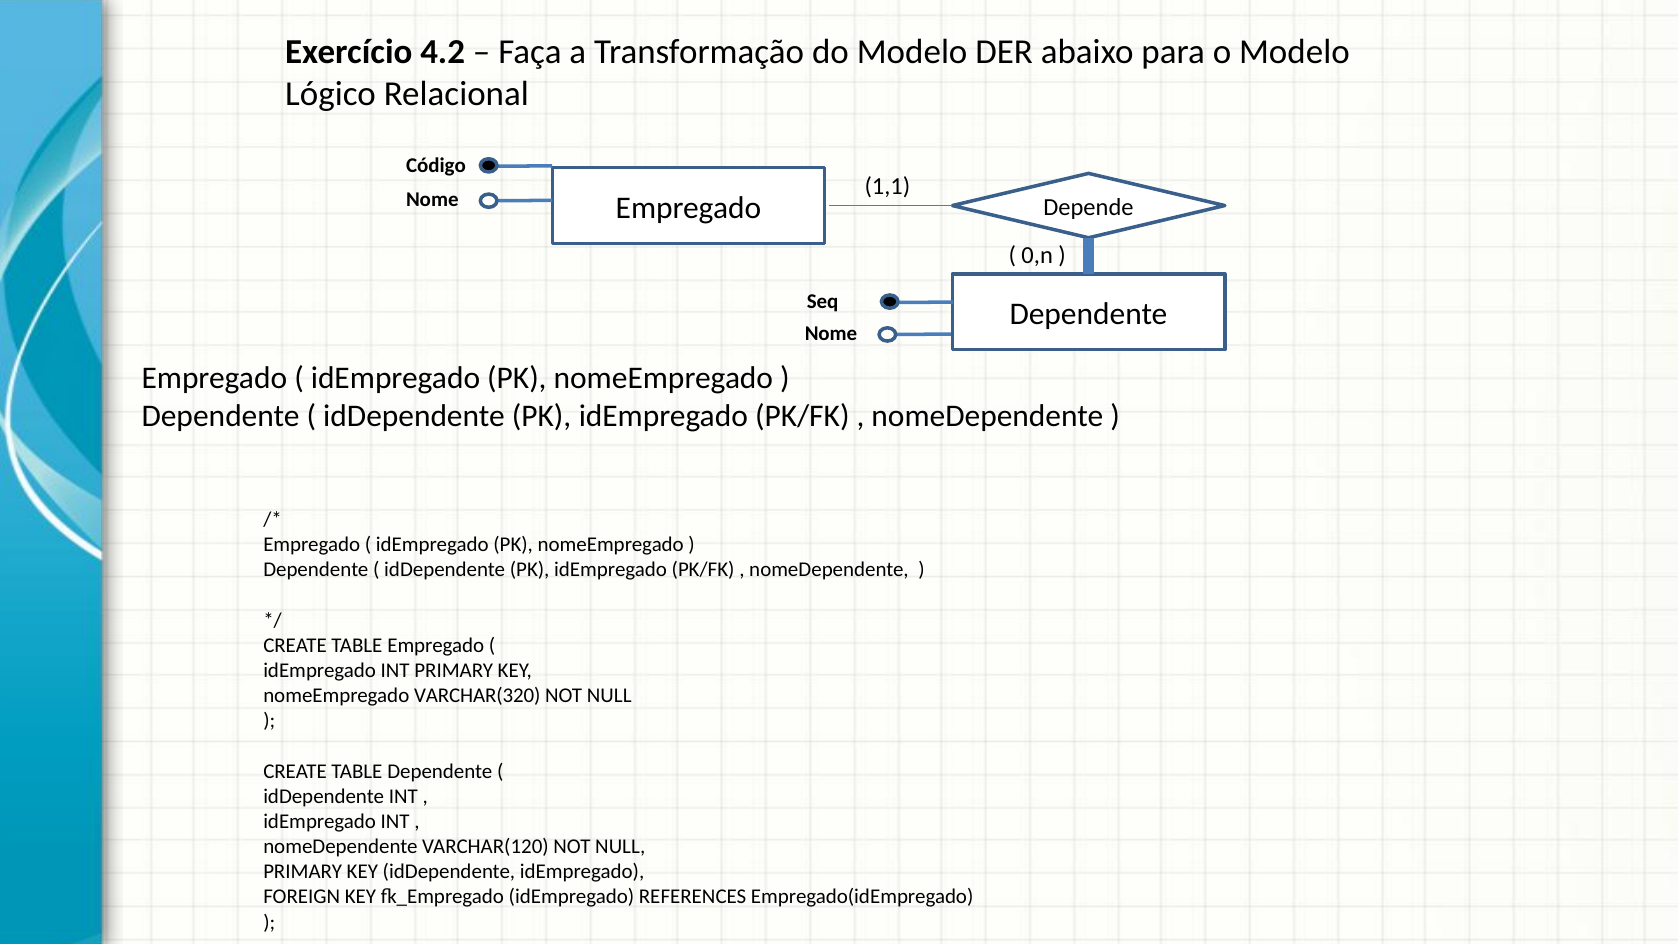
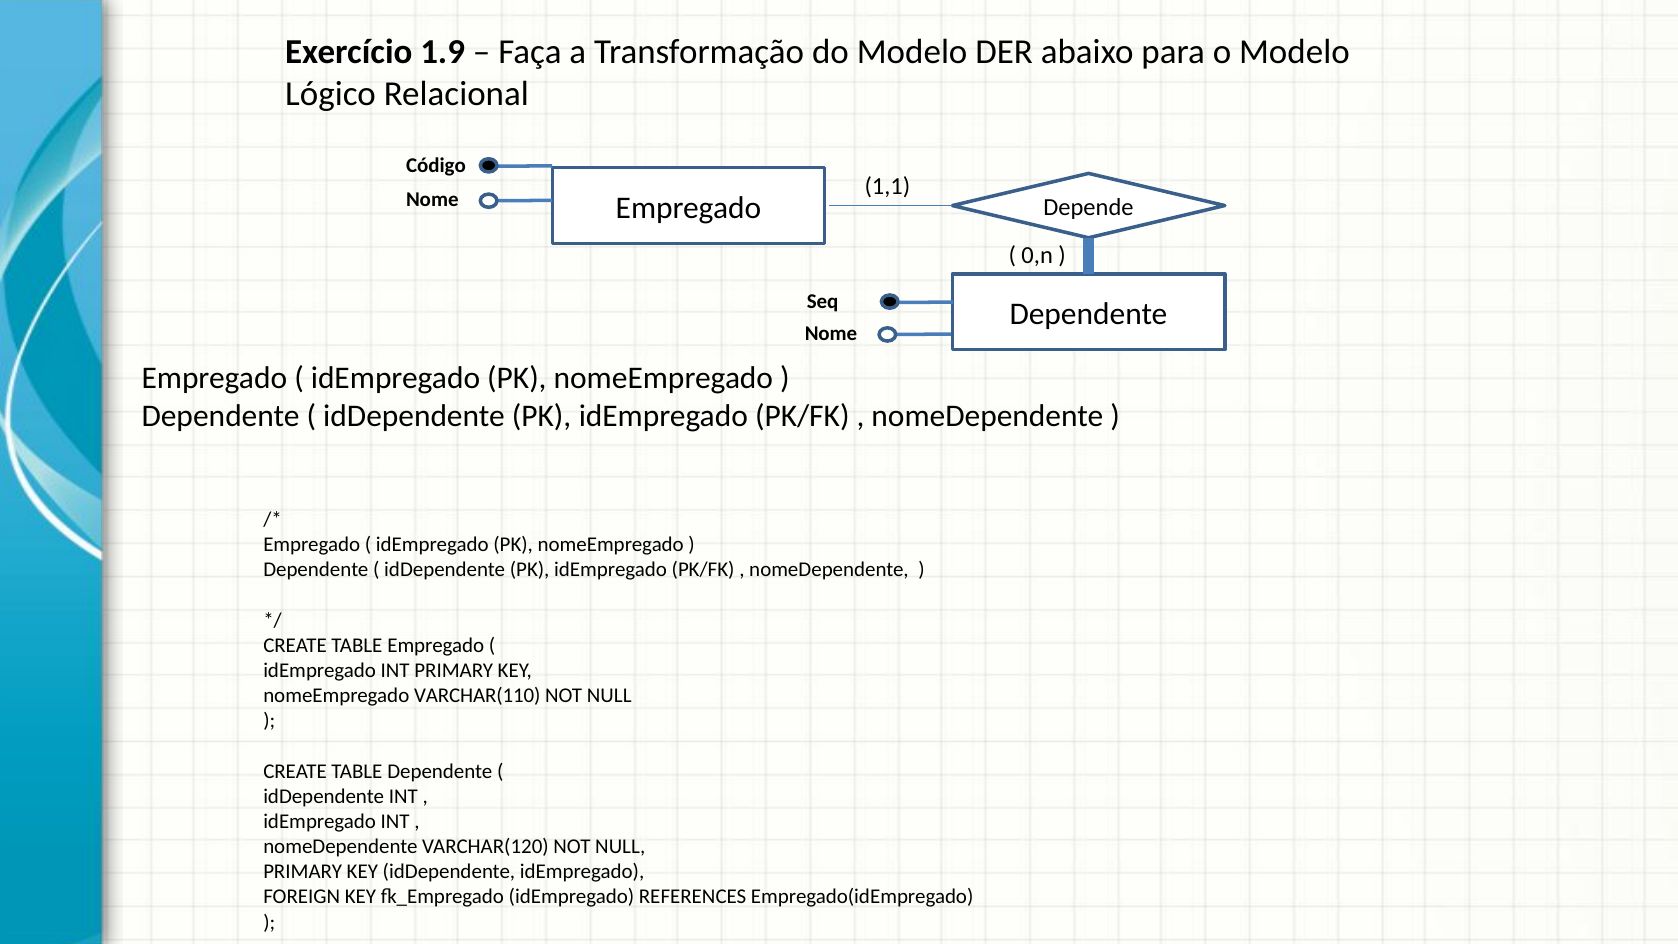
4.2: 4.2 -> 1.9
VARCHAR(320: VARCHAR(320 -> VARCHAR(110
